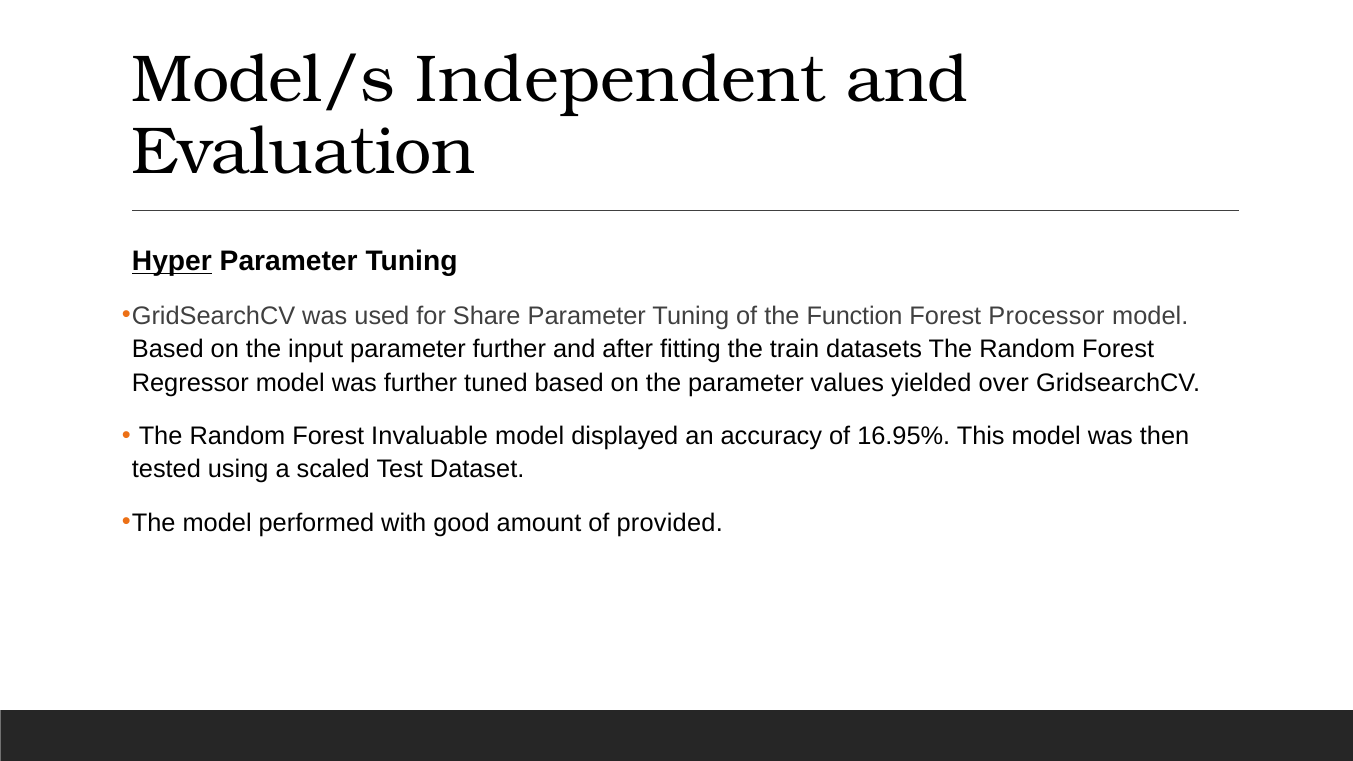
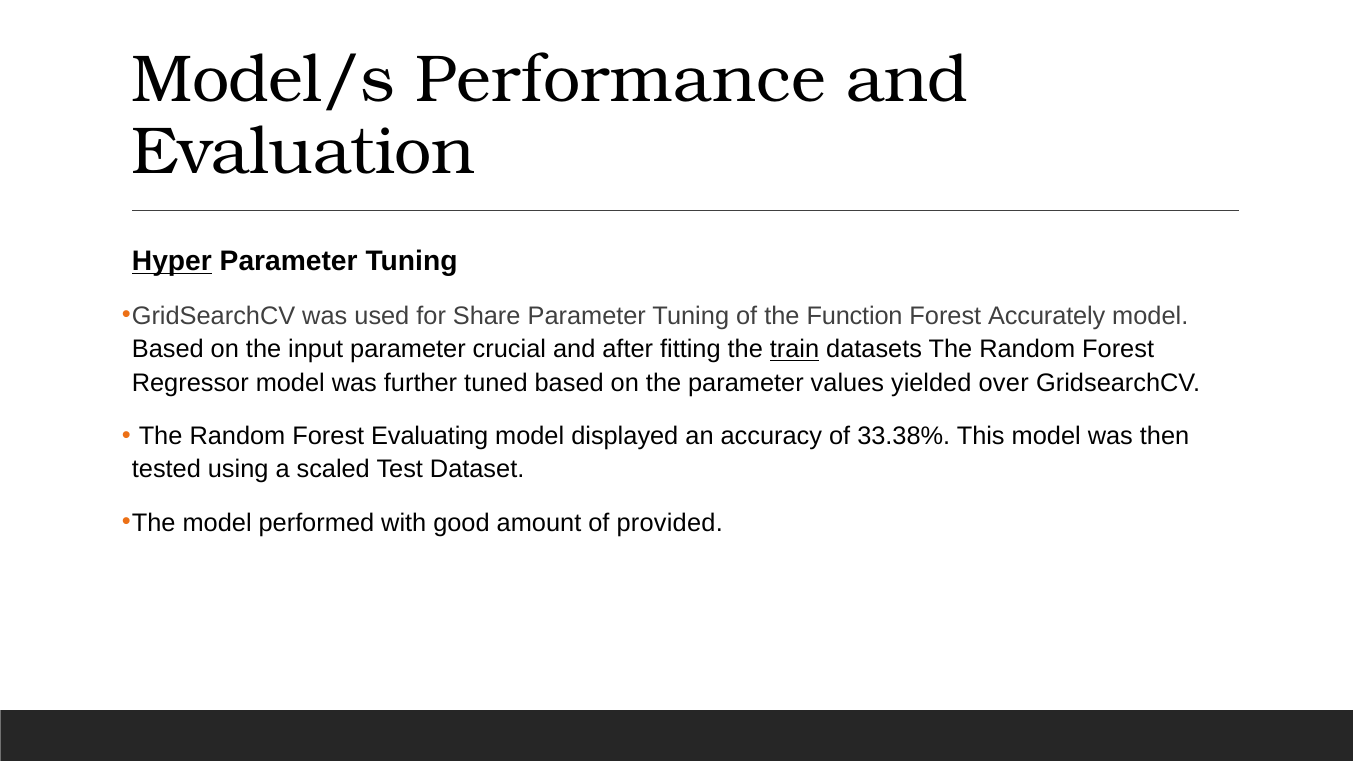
Independent: Independent -> Performance
Processor: Processor -> Accurately
parameter further: further -> crucial
train underline: none -> present
Invaluable: Invaluable -> Evaluating
16.95%: 16.95% -> 33.38%
